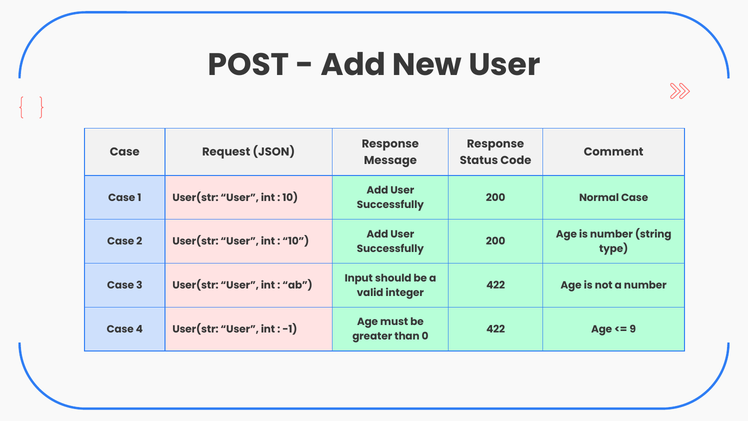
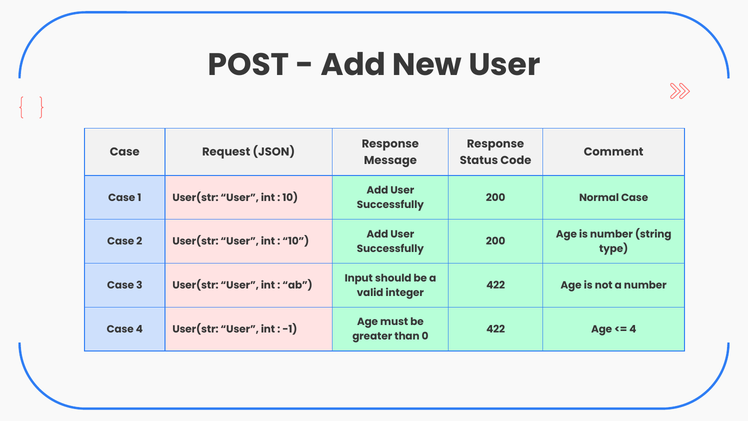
9 at (633, 329): 9 -> 4
